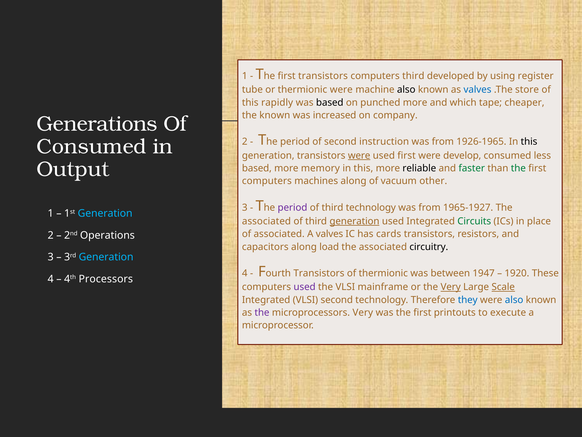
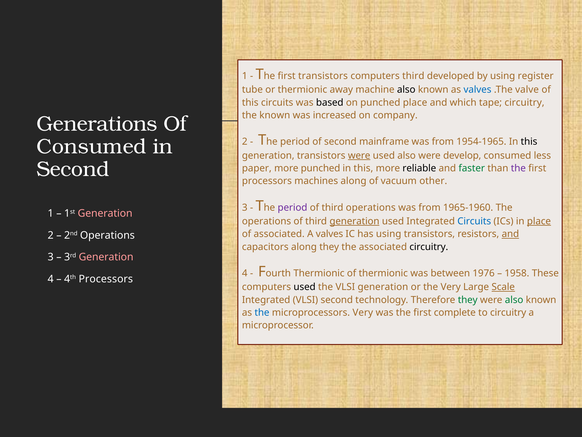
thermionic were: were -> away
store: store -> valve
this rapidly: rapidly -> circuits
punched more: more -> place
tape cheaper: cheaper -> circuitry
instruction: instruction -> mainframe
1926-1965: 1926-1965 -> 1954-1965
used first: first -> also
Output at (73, 169): Output -> Second
based at (257, 168): based -> paper
more memory: memory -> punched
the at (518, 168) colour: green -> purple
computers at (267, 181): computers -> processors
third technology: technology -> operations
1965-1927: 1965-1927 -> 1965-1960
Generation at (105, 213) colour: light blue -> pink
associated at (266, 221): associated -> operations
Circuits at (474, 221) colour: green -> blue
place at (539, 221) underline: none -> present
has cards: cards -> using
and at (510, 234) underline: none -> present
along load: load -> they
Generation at (106, 257) colour: light blue -> pink
Transistors at (319, 273): Transistors -> Thermionic
1947: 1947 -> 1976
1920: 1920 -> 1958
used at (305, 287) colour: purple -> black
VLSI mainframe: mainframe -> generation
Very at (451, 287) underline: present -> none
they at (468, 300) colour: blue -> green
also at (514, 300) colour: blue -> green
the at (262, 312) colour: purple -> blue
printouts: printouts -> complete
to execute: execute -> circuitry
